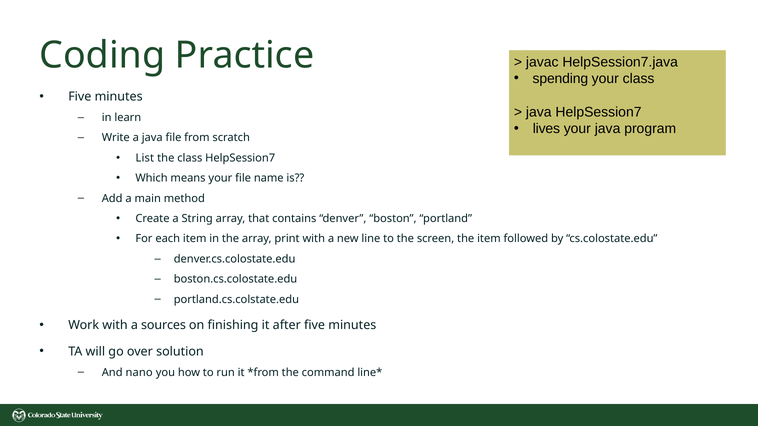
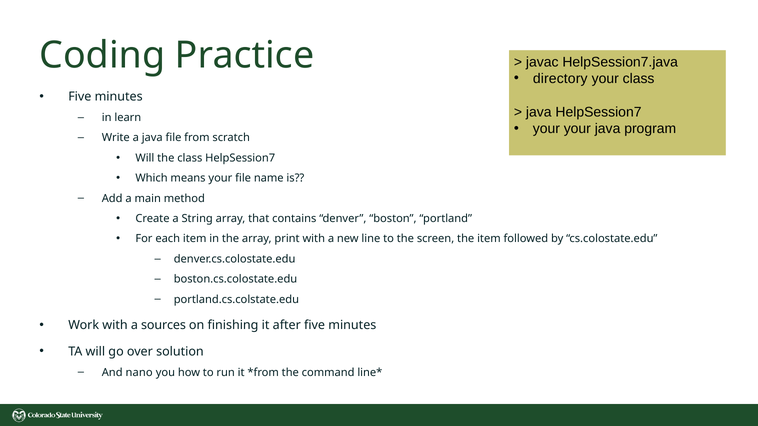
spending: spending -> directory
lives at (546, 129): lives -> your
List at (145, 158): List -> Will
